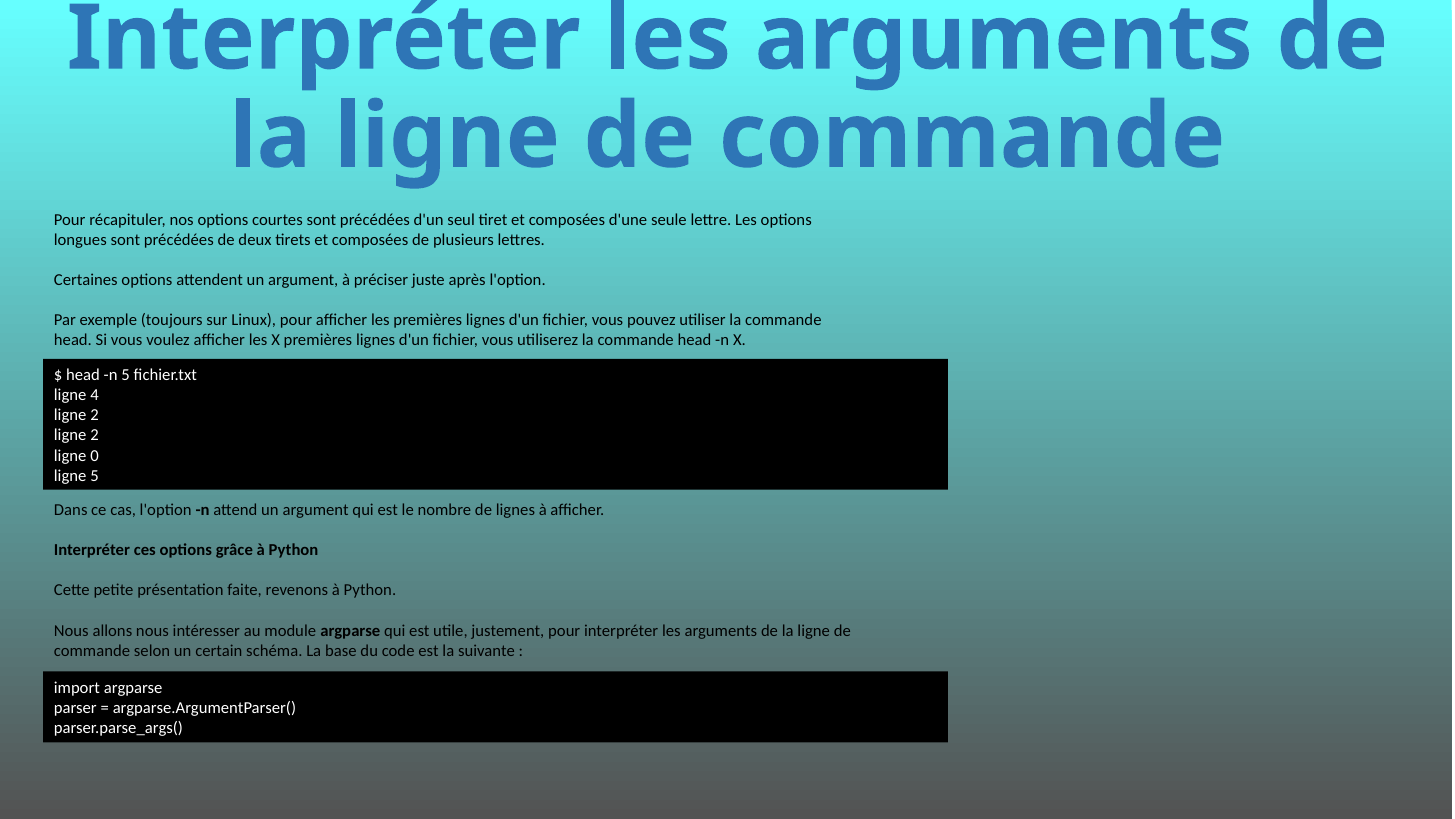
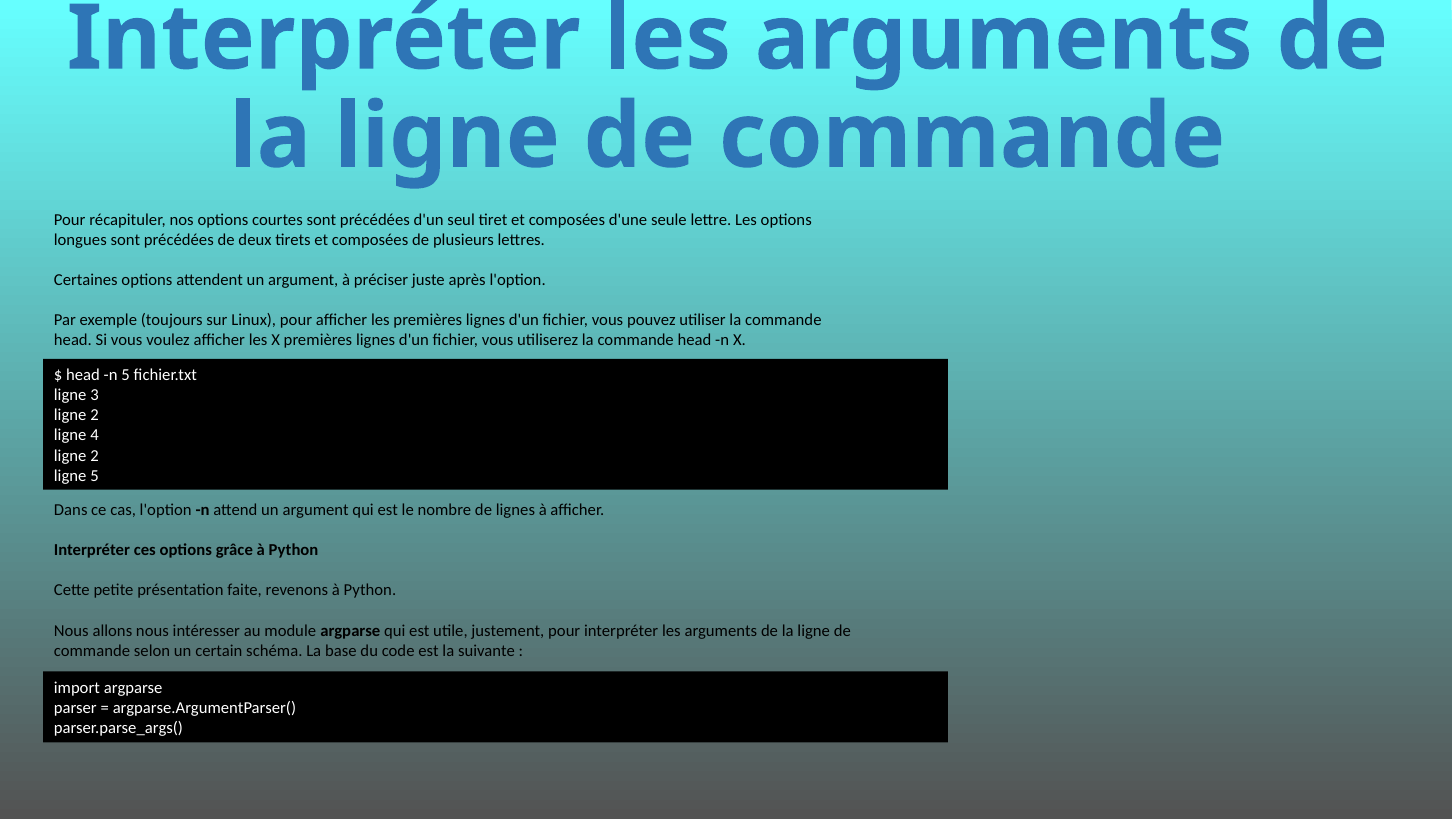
4: 4 -> 3
2 at (94, 435): 2 -> 4
0 at (94, 455): 0 -> 2
